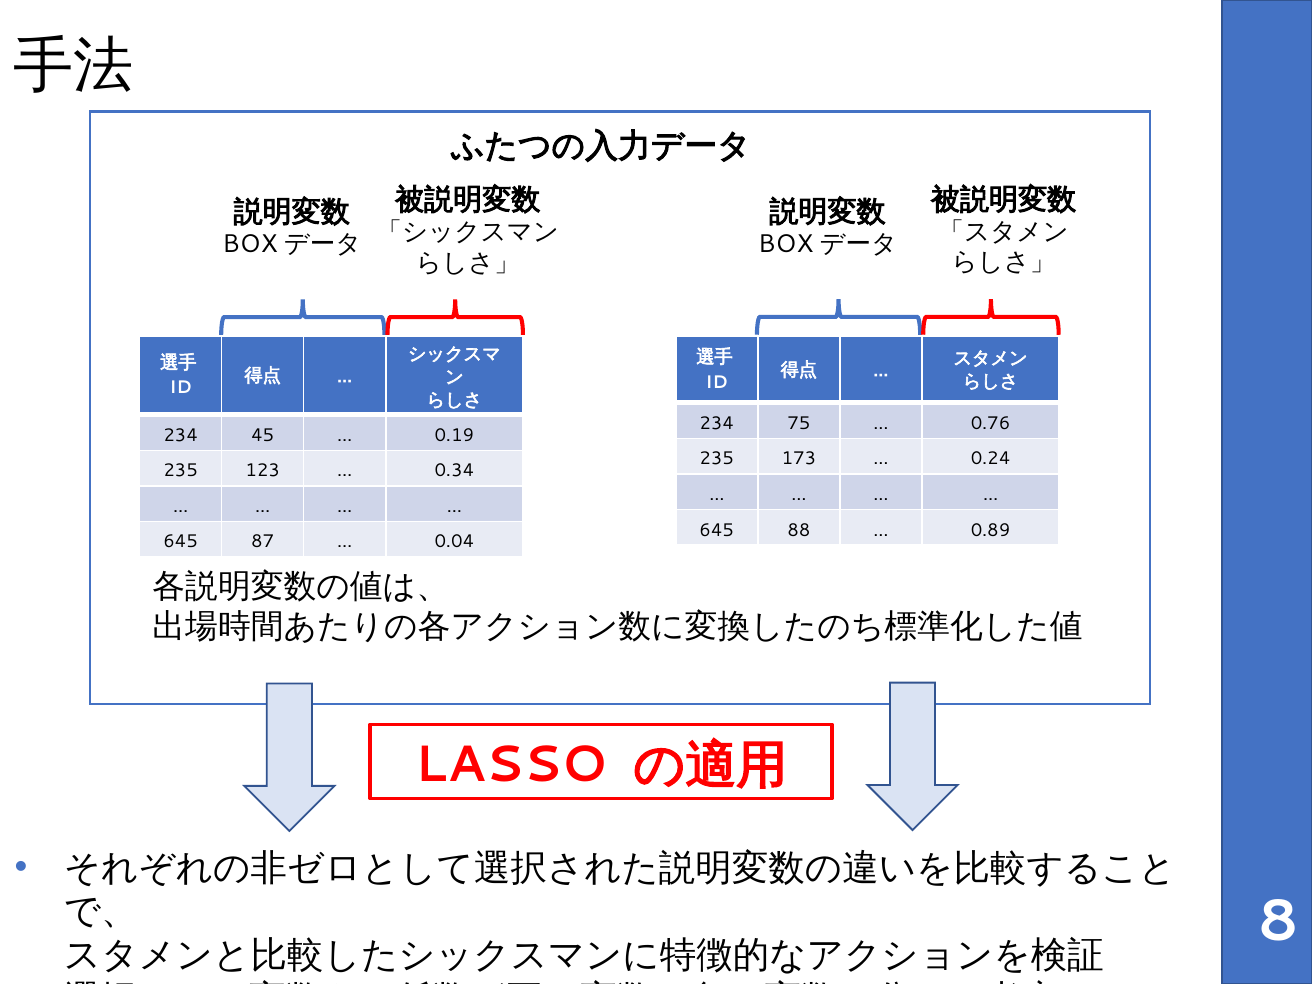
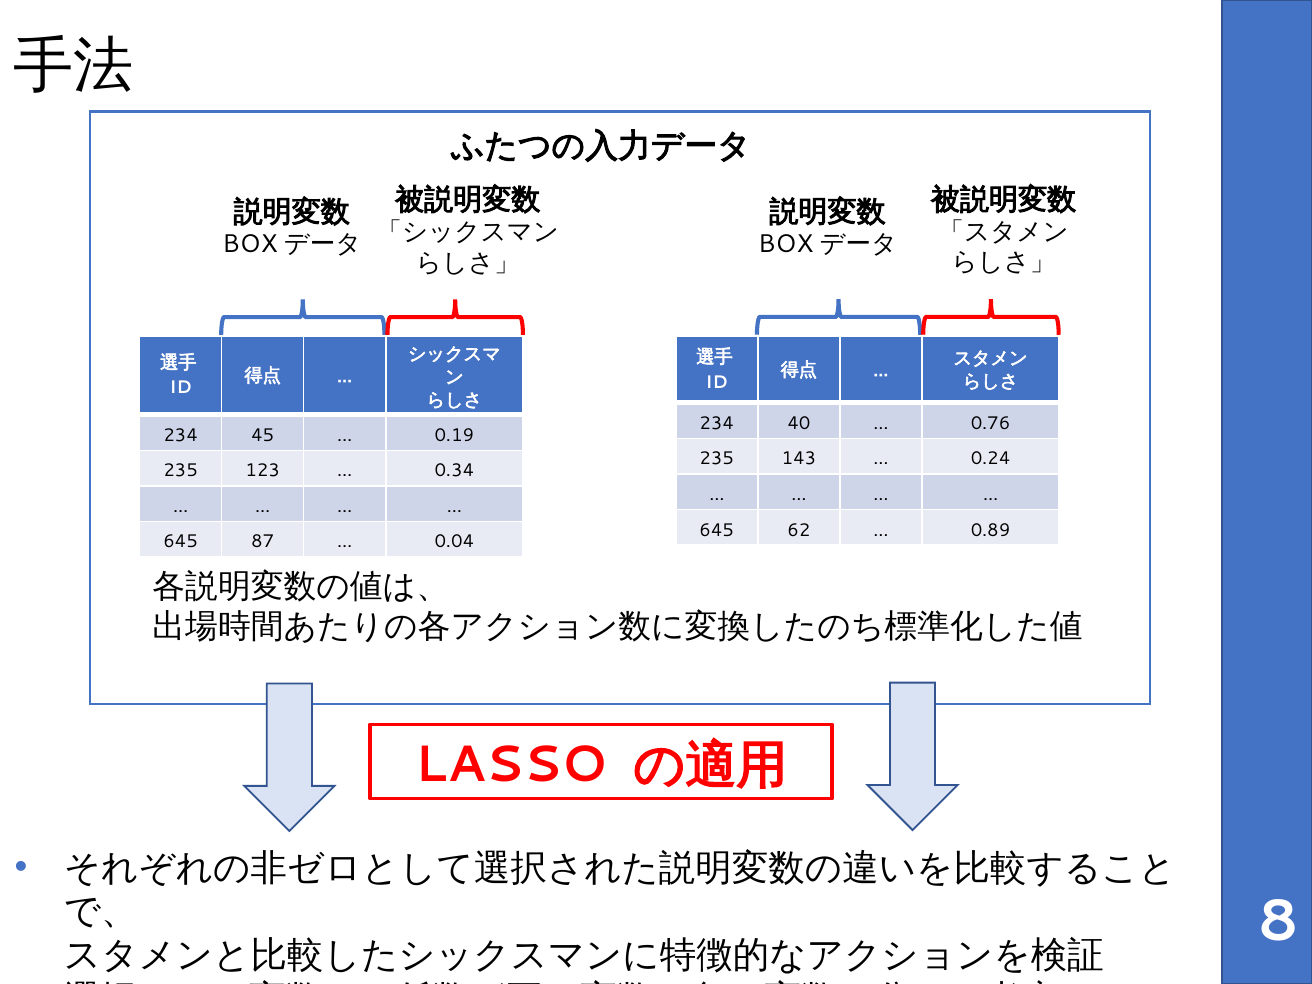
75: 75 -> 40
173: 173 -> 143
88: 88 -> 62
